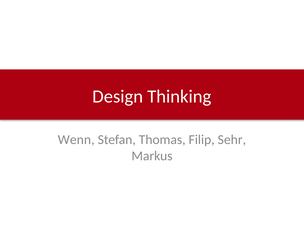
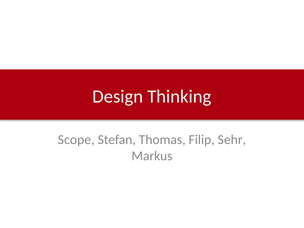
Wenn: Wenn -> Scope
